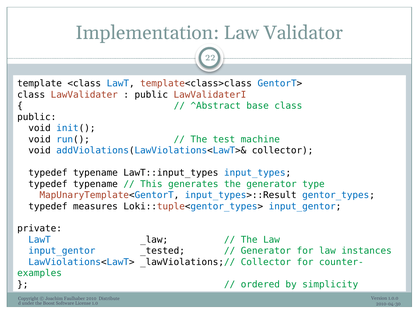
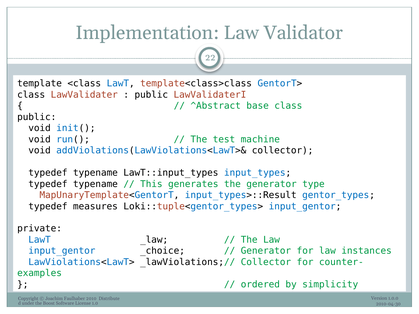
_tested: _tested -> _choice
